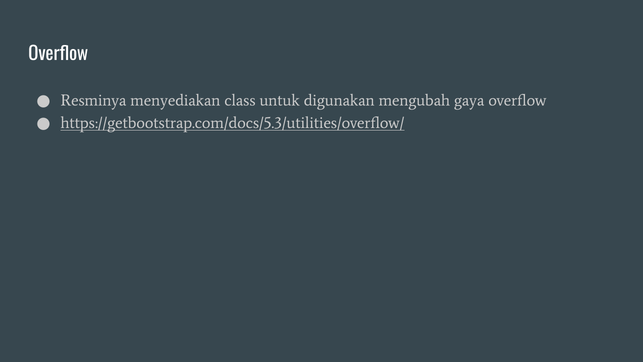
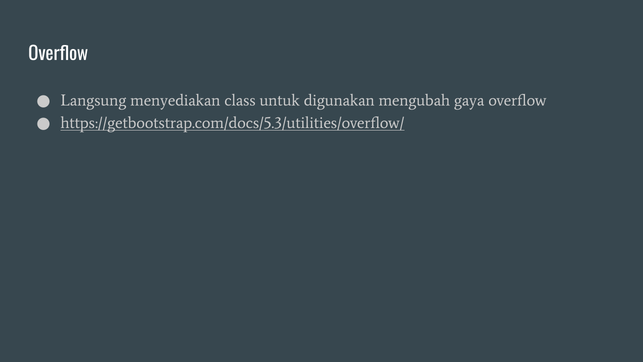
Resminya: Resminya -> Langsung
